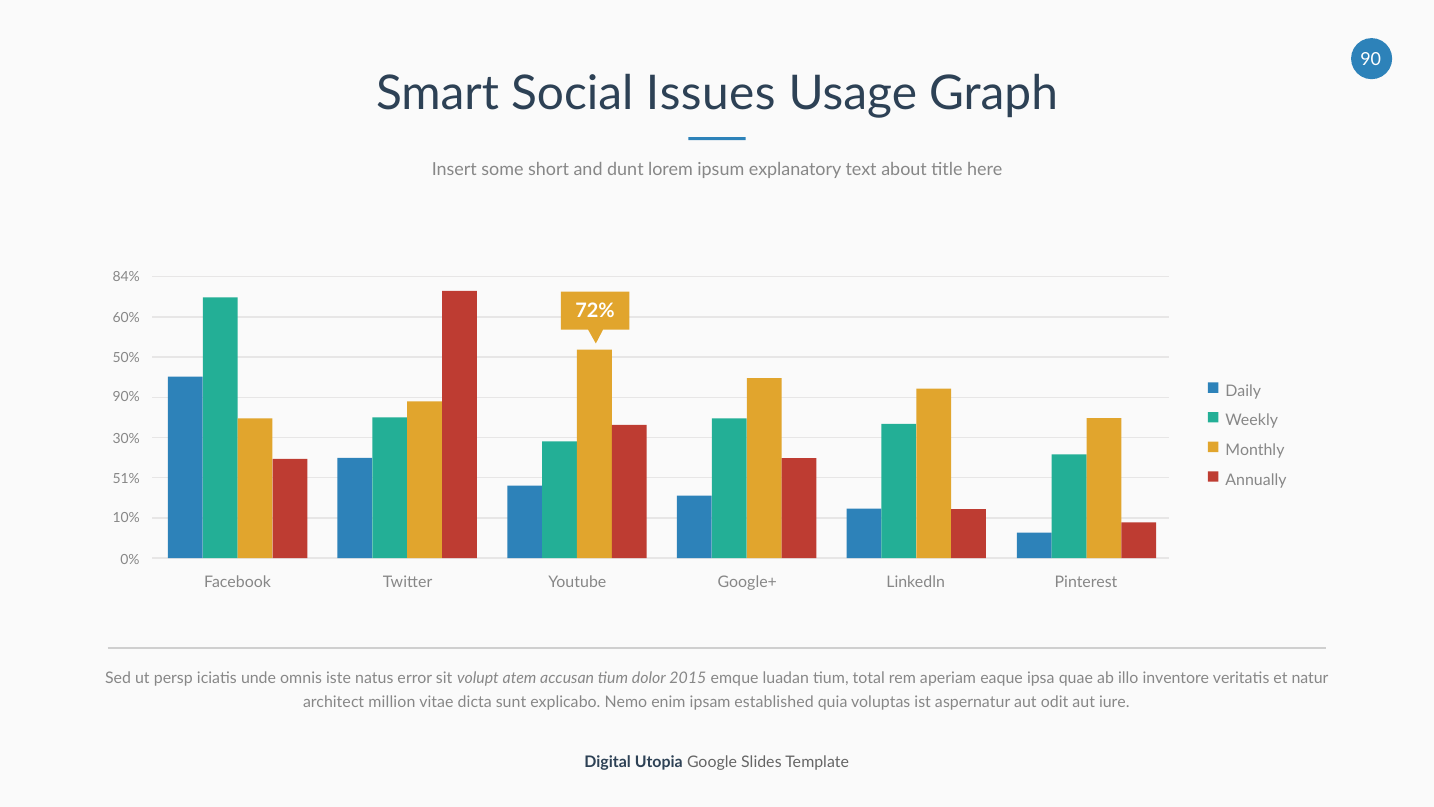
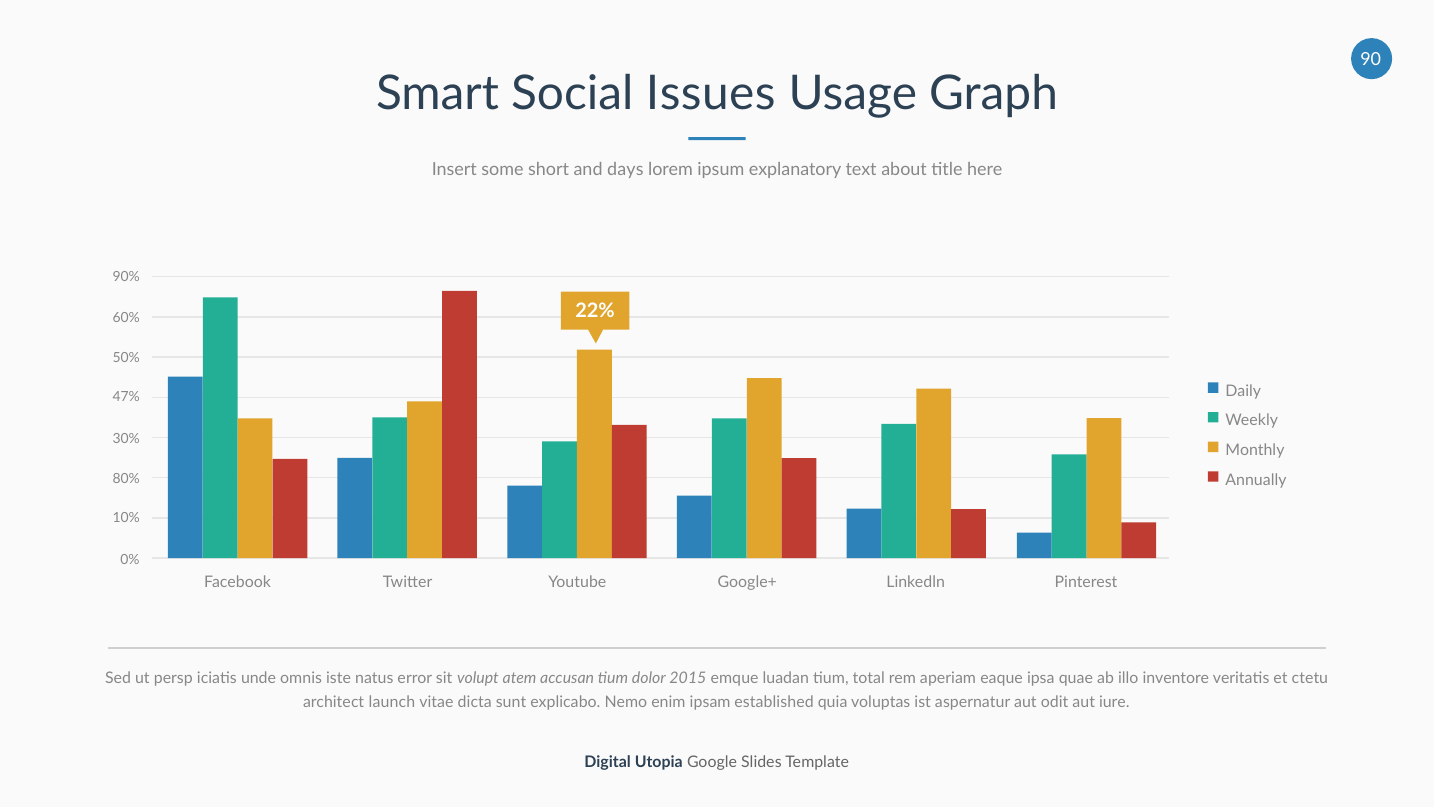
dunt: dunt -> days
84%: 84% -> 90%
72%: 72% -> 22%
90%: 90% -> 47%
51%: 51% -> 80%
natur: natur -> ctetu
million: million -> launch
